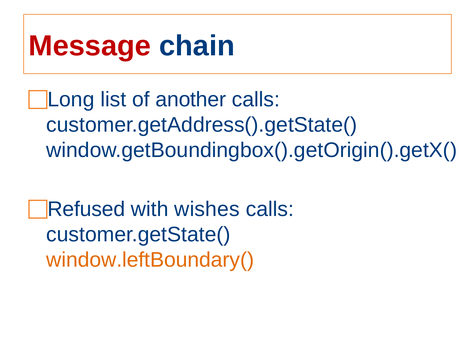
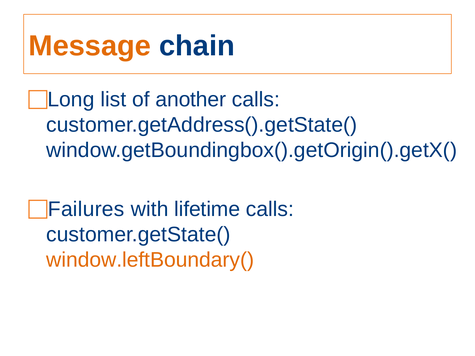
Message colour: red -> orange
Refused: Refused -> Failures
wishes: wishes -> lifetime
